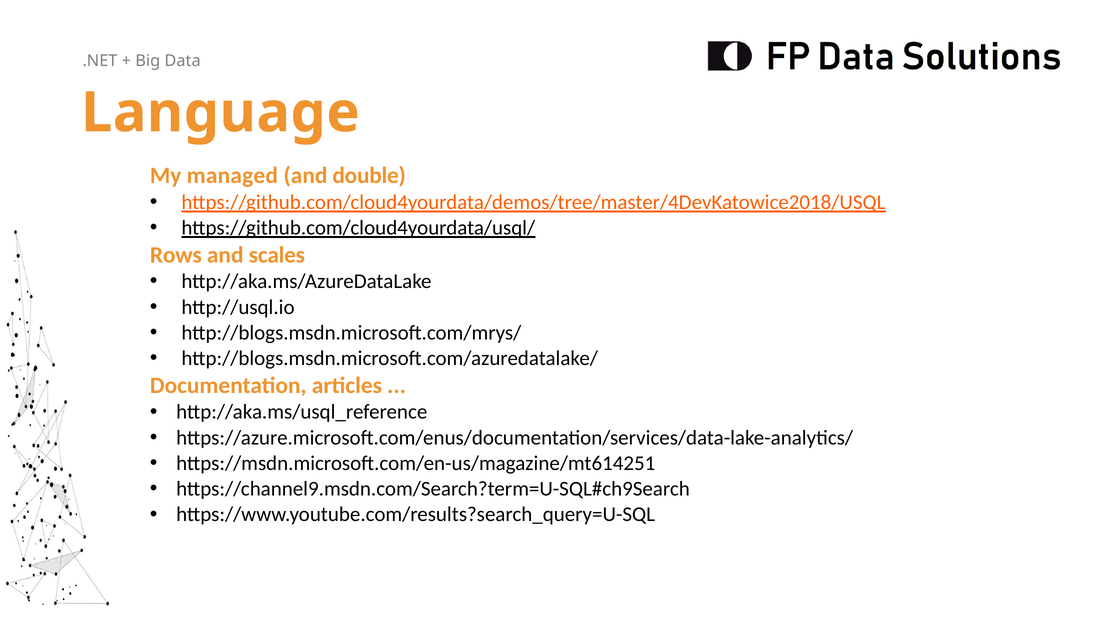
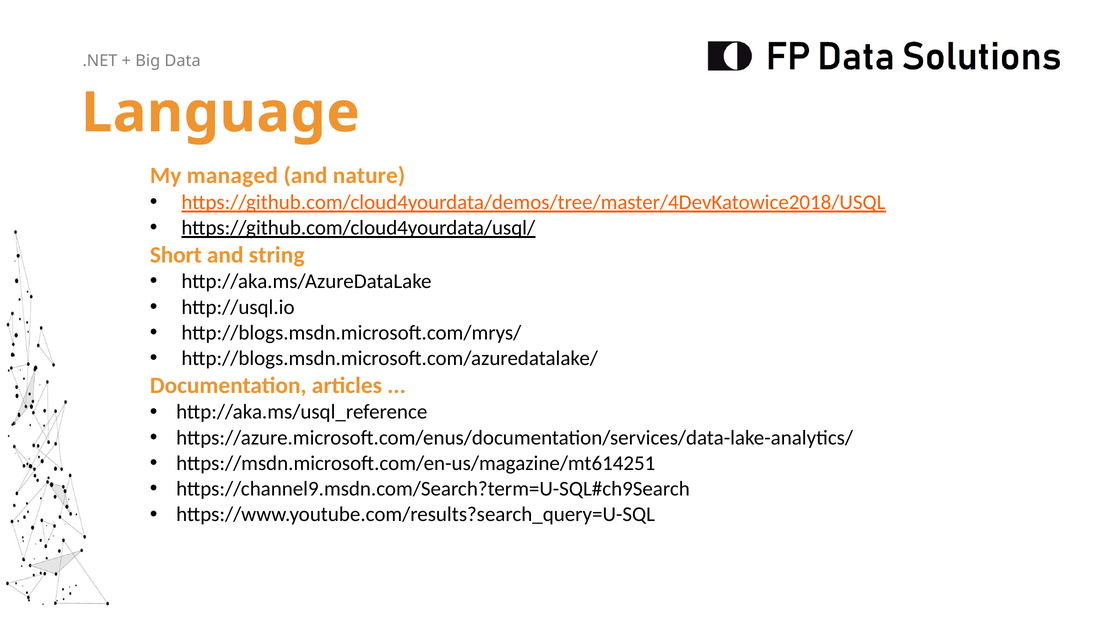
double: double -> nature
Rows: Rows -> Short
scales: scales -> string
